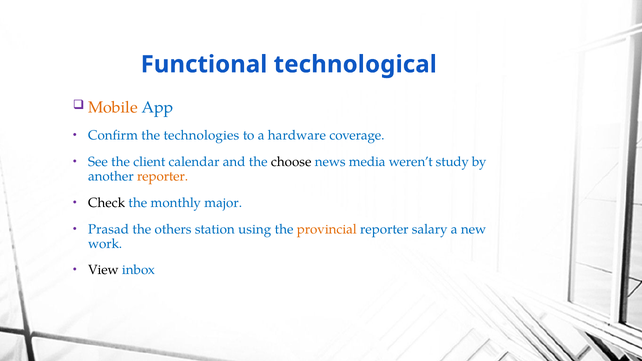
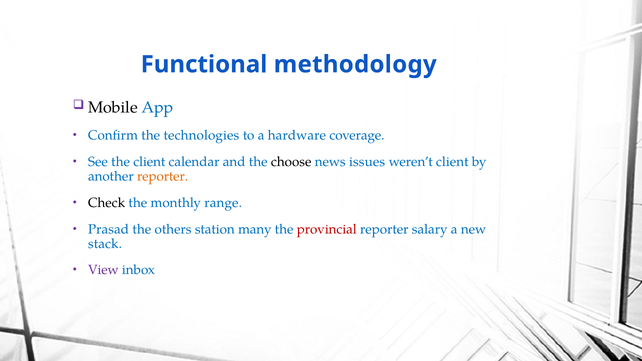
technological: technological -> methodology
Mobile colour: orange -> black
media: media -> issues
weren’t study: study -> client
major: major -> range
using: using -> many
provincial colour: orange -> red
work: work -> stack
View colour: black -> purple
